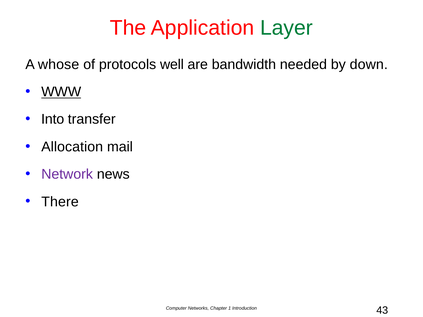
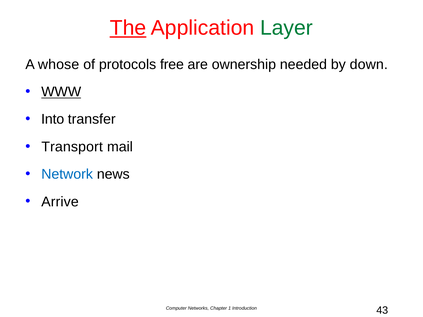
The underline: none -> present
well: well -> free
bandwidth: bandwidth -> ownership
Allocation: Allocation -> Transport
Network colour: purple -> blue
There: There -> Arrive
